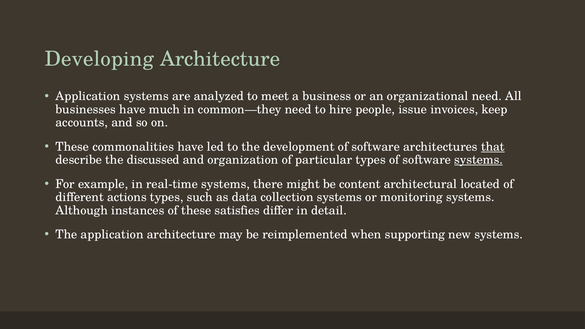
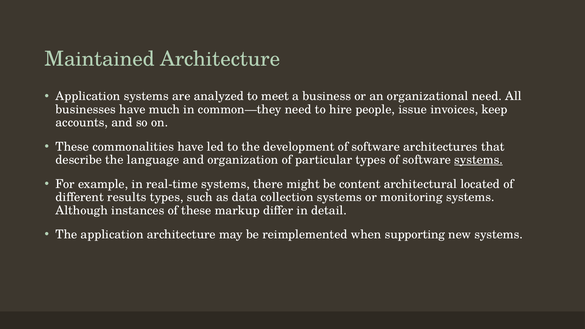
Developing: Developing -> Maintained
that underline: present -> none
discussed: discussed -> language
actions: actions -> results
satisfies: satisfies -> markup
